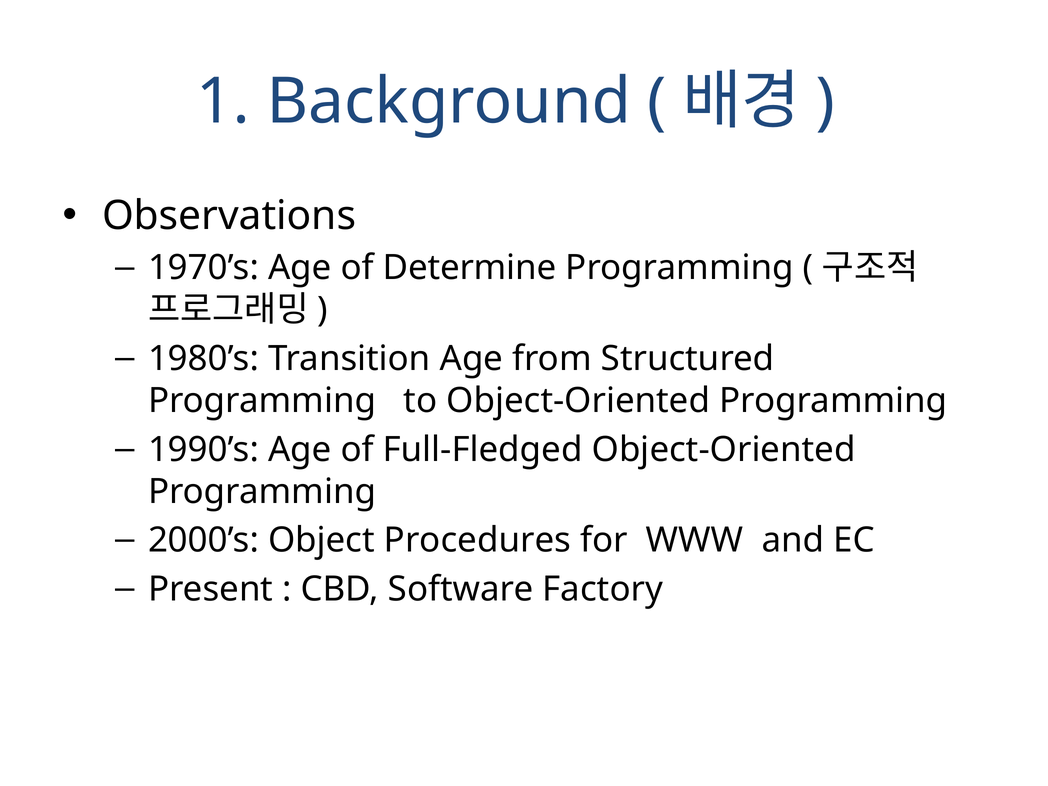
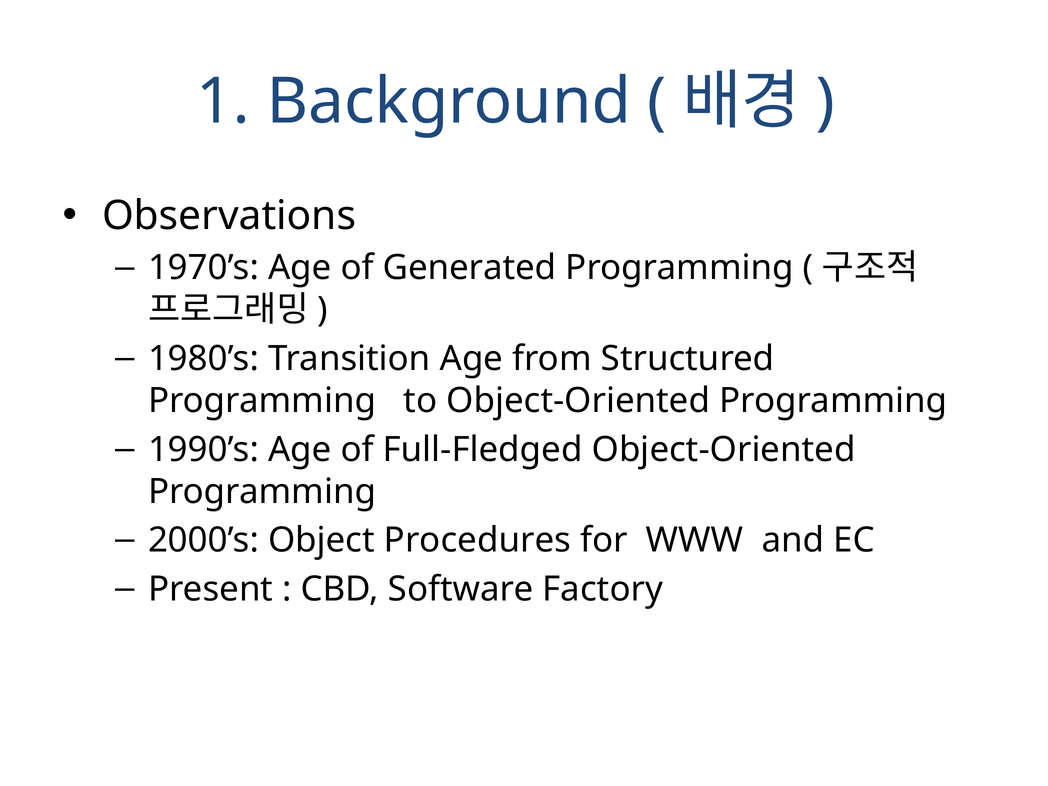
Determine: Determine -> Generated
